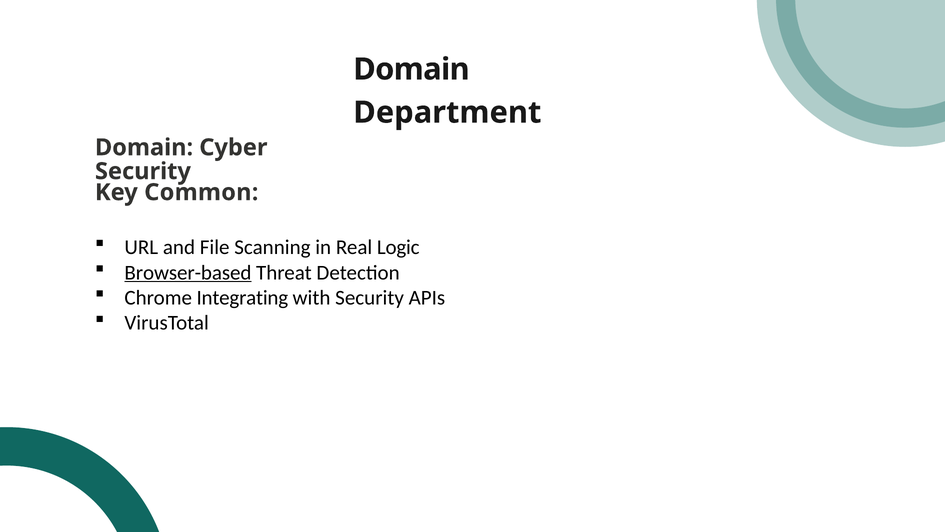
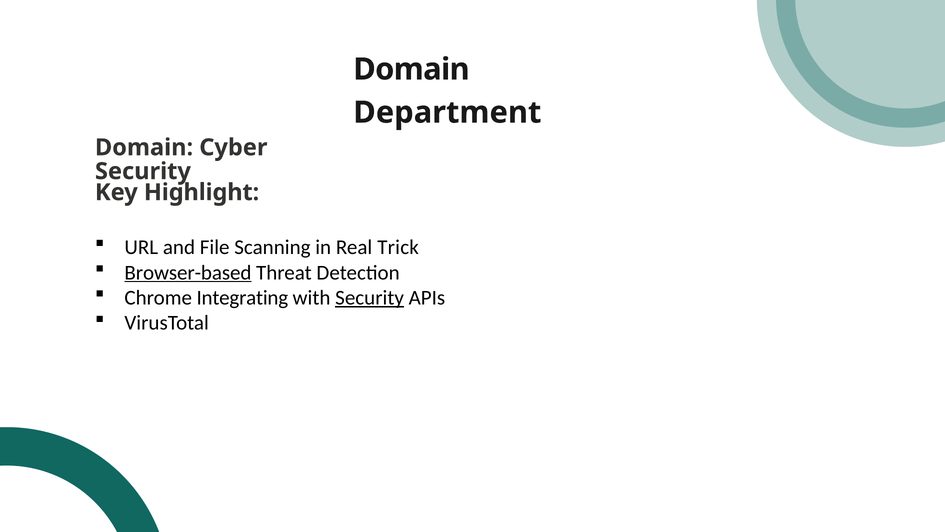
Common: Common -> Highlight
Logic: Logic -> Trick
Security at (370, 298) underline: none -> present
